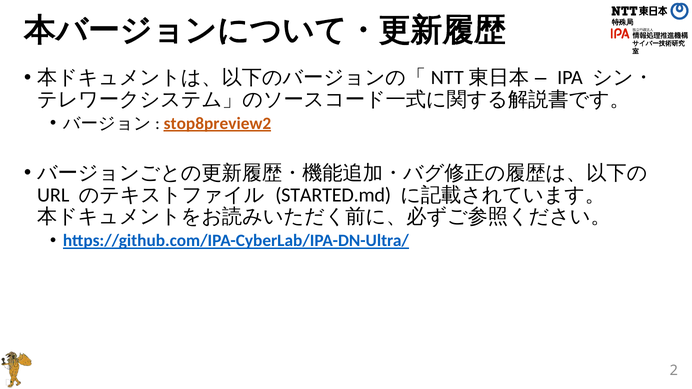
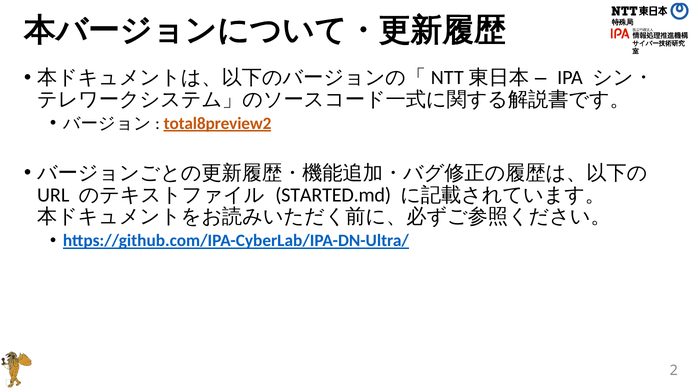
stop8preview2: stop8preview2 -> total8preview2
